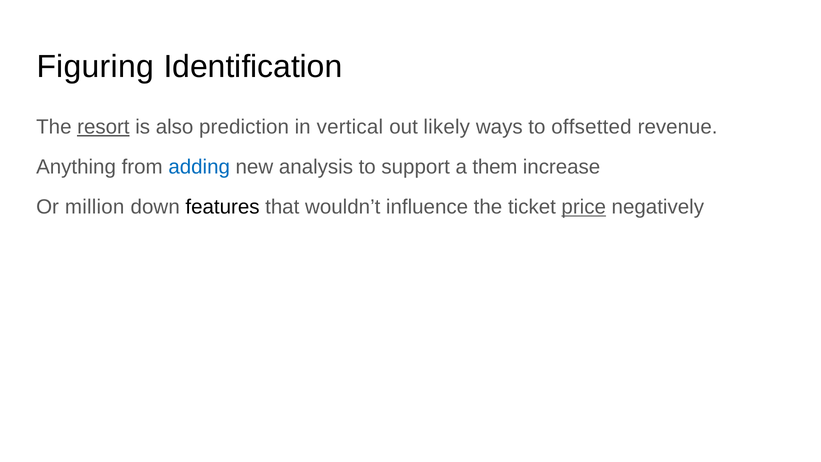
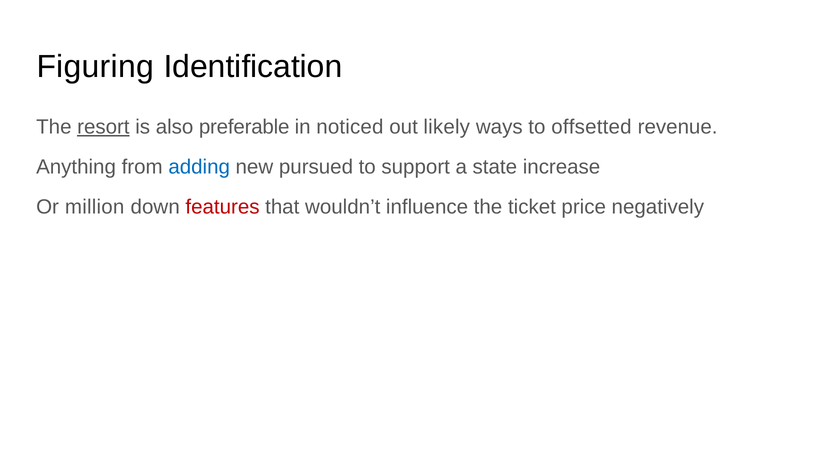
prediction: prediction -> preferable
vertical: vertical -> noticed
analysis: analysis -> pursued
them: them -> state
features colour: black -> red
price underline: present -> none
